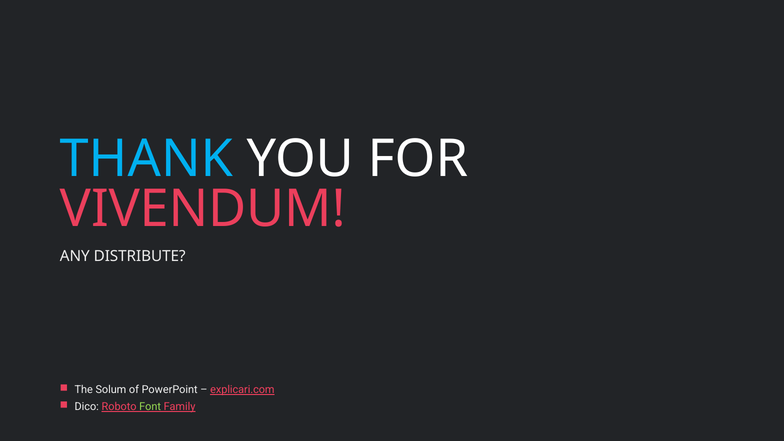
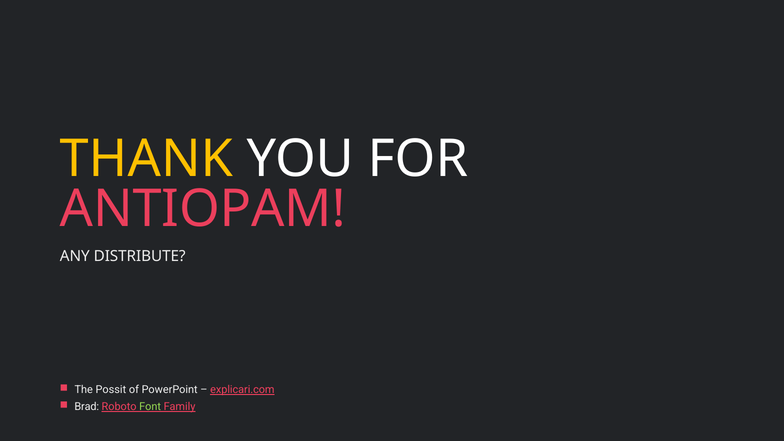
THANK colour: light blue -> yellow
VIVENDUM: VIVENDUM -> ANTIOPAM
Solum: Solum -> Possit
Dico: Dico -> Brad
